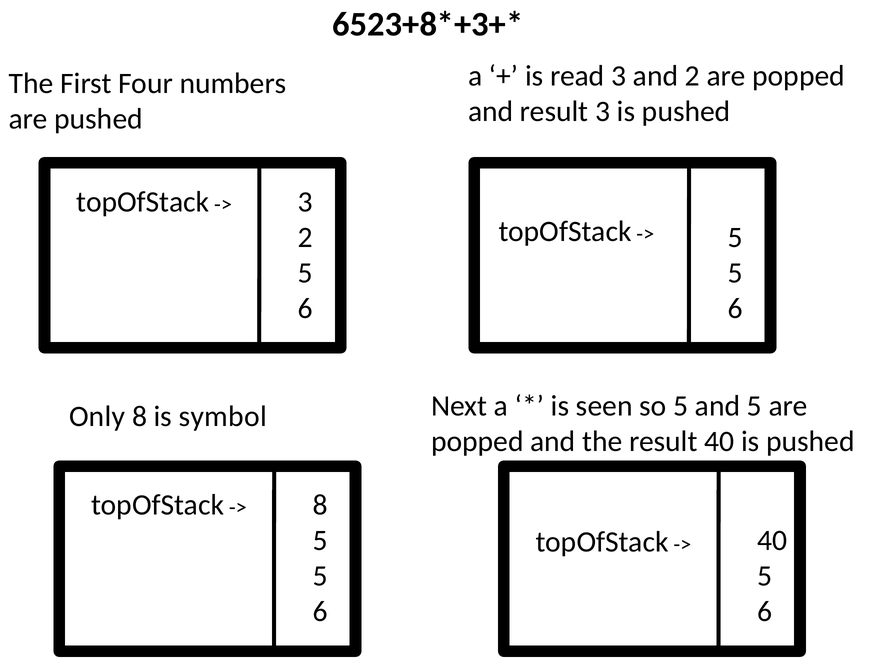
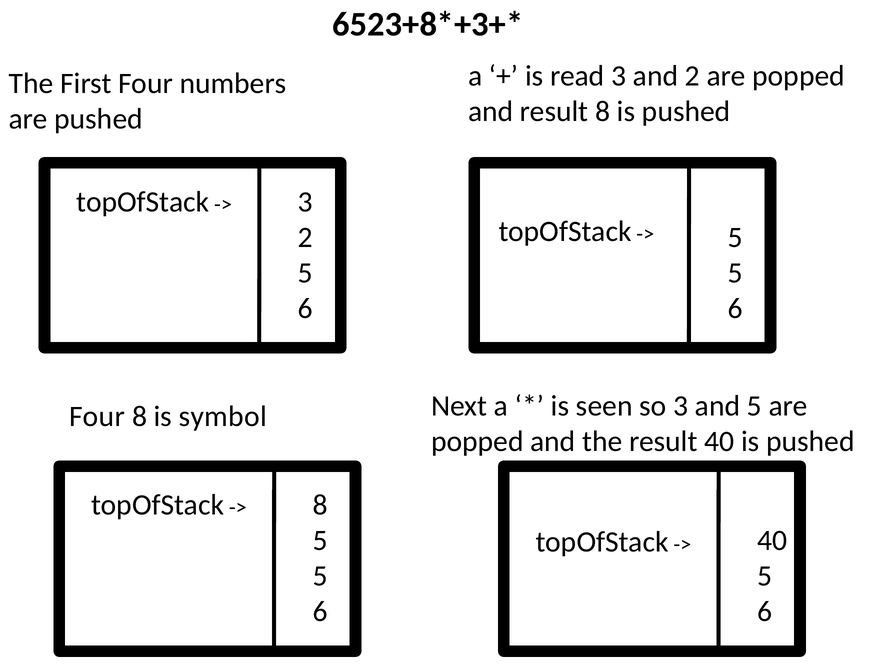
result 3: 3 -> 8
Only at (97, 417): Only -> Four
so 5: 5 -> 3
